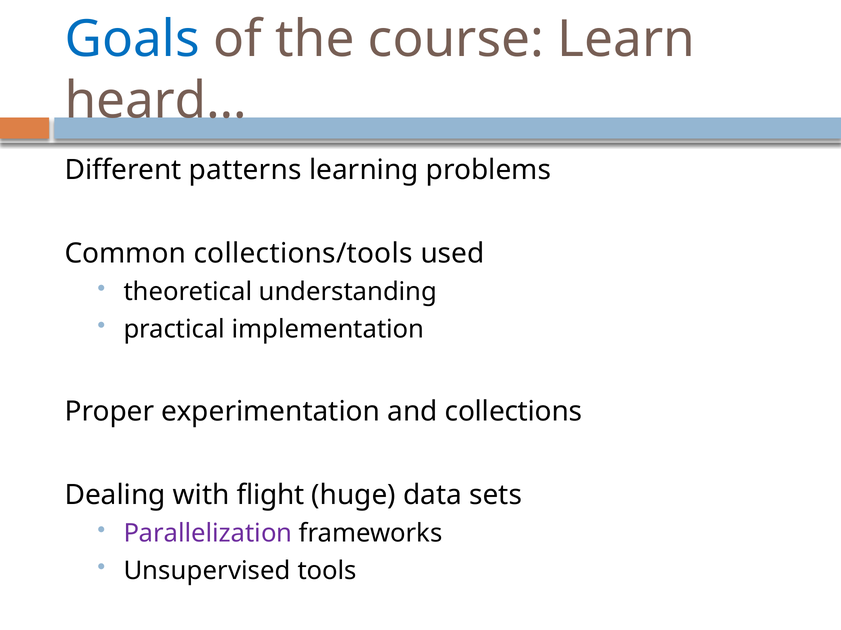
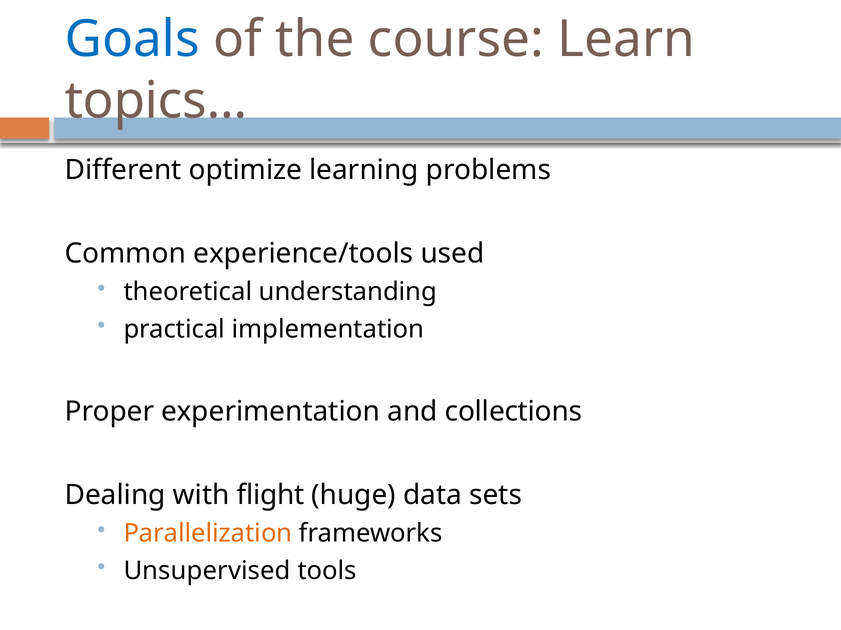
heard…: heard… -> topics…
patterns: patterns -> optimize
collections/tools: collections/tools -> experience/tools
Parallelization colour: purple -> orange
